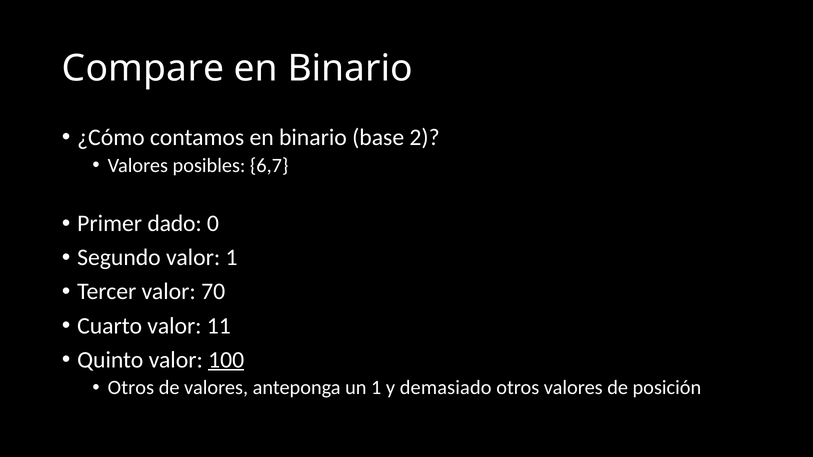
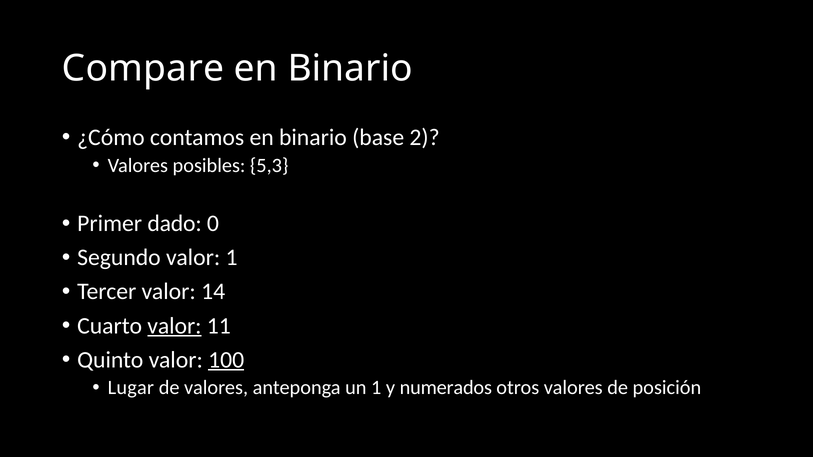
6,7: 6,7 -> 5,3
70: 70 -> 14
valor at (174, 326) underline: none -> present
Otros at (131, 388): Otros -> Lugar
demasiado: demasiado -> numerados
